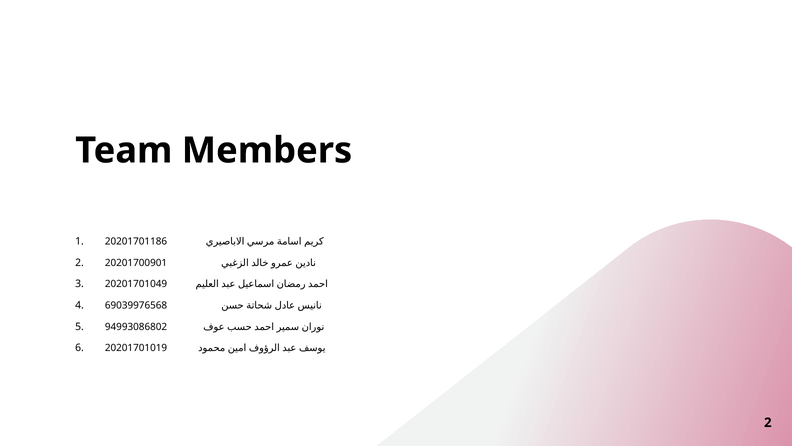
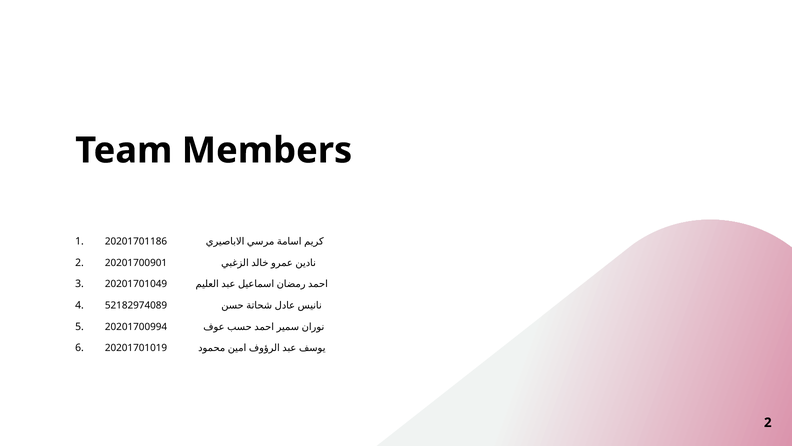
69039976568: 69039976568 -> 52182974089
94993086802: 94993086802 -> 20201700994
